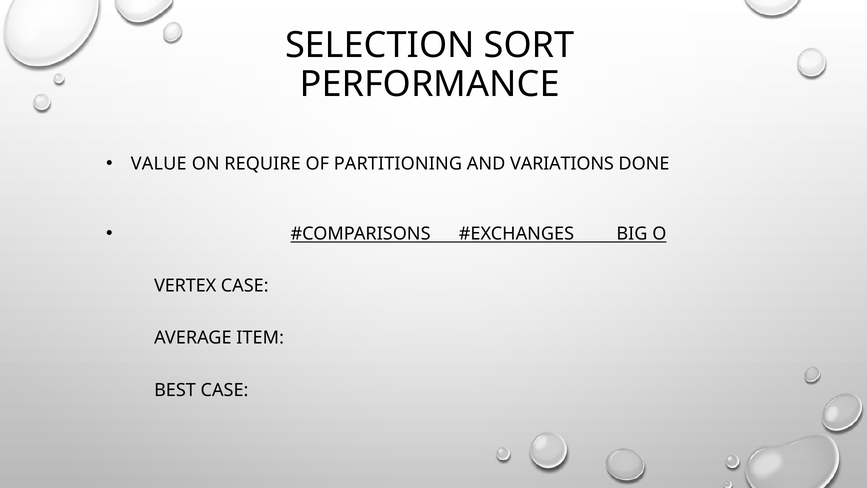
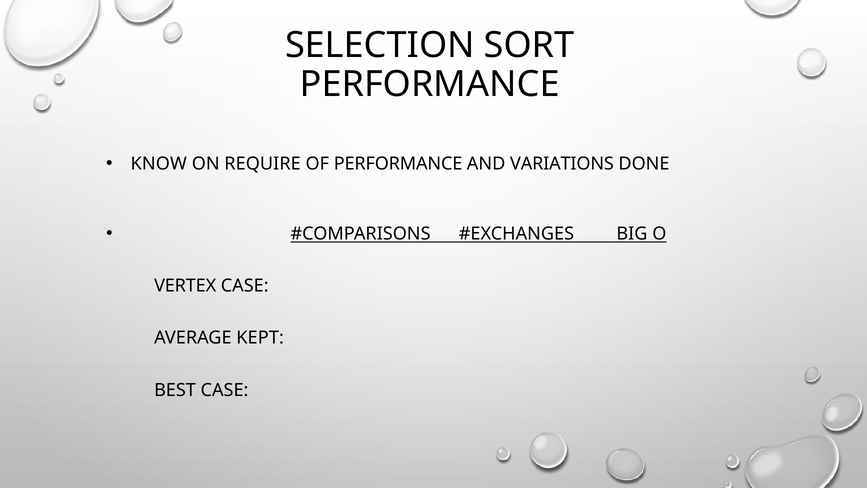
VALUE: VALUE -> KNOW
OF PARTITIONING: PARTITIONING -> PERFORMANCE
ITEM: ITEM -> KEPT
